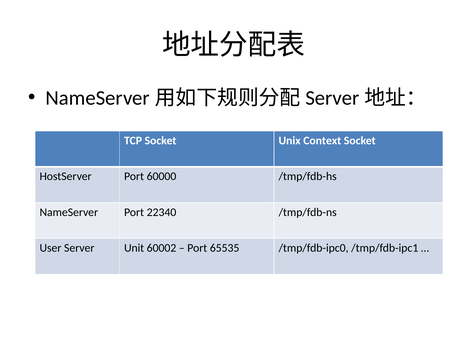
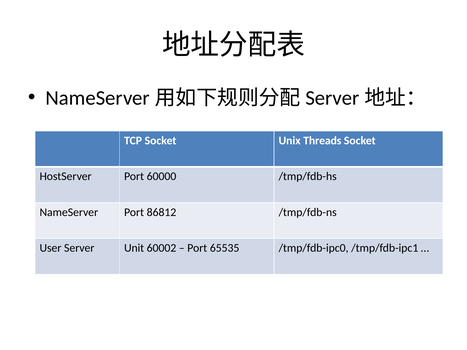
Context: Context -> Threads
22340: 22340 -> 86812
